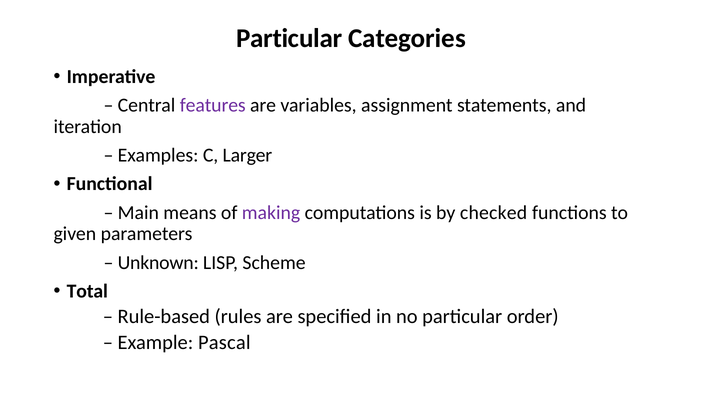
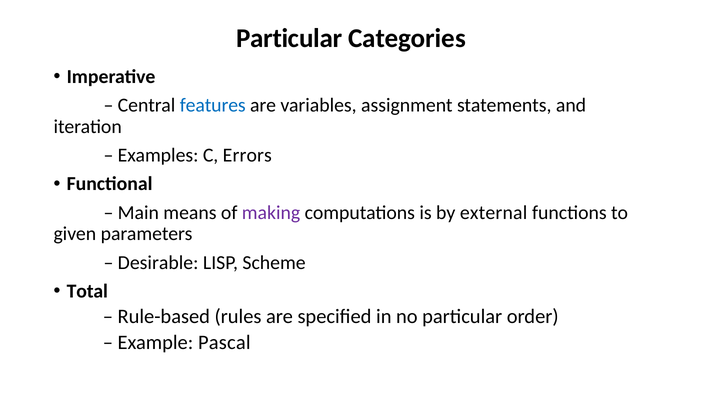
features colour: purple -> blue
Larger: Larger -> Errors
checked: checked -> external
Unknown: Unknown -> Desirable
